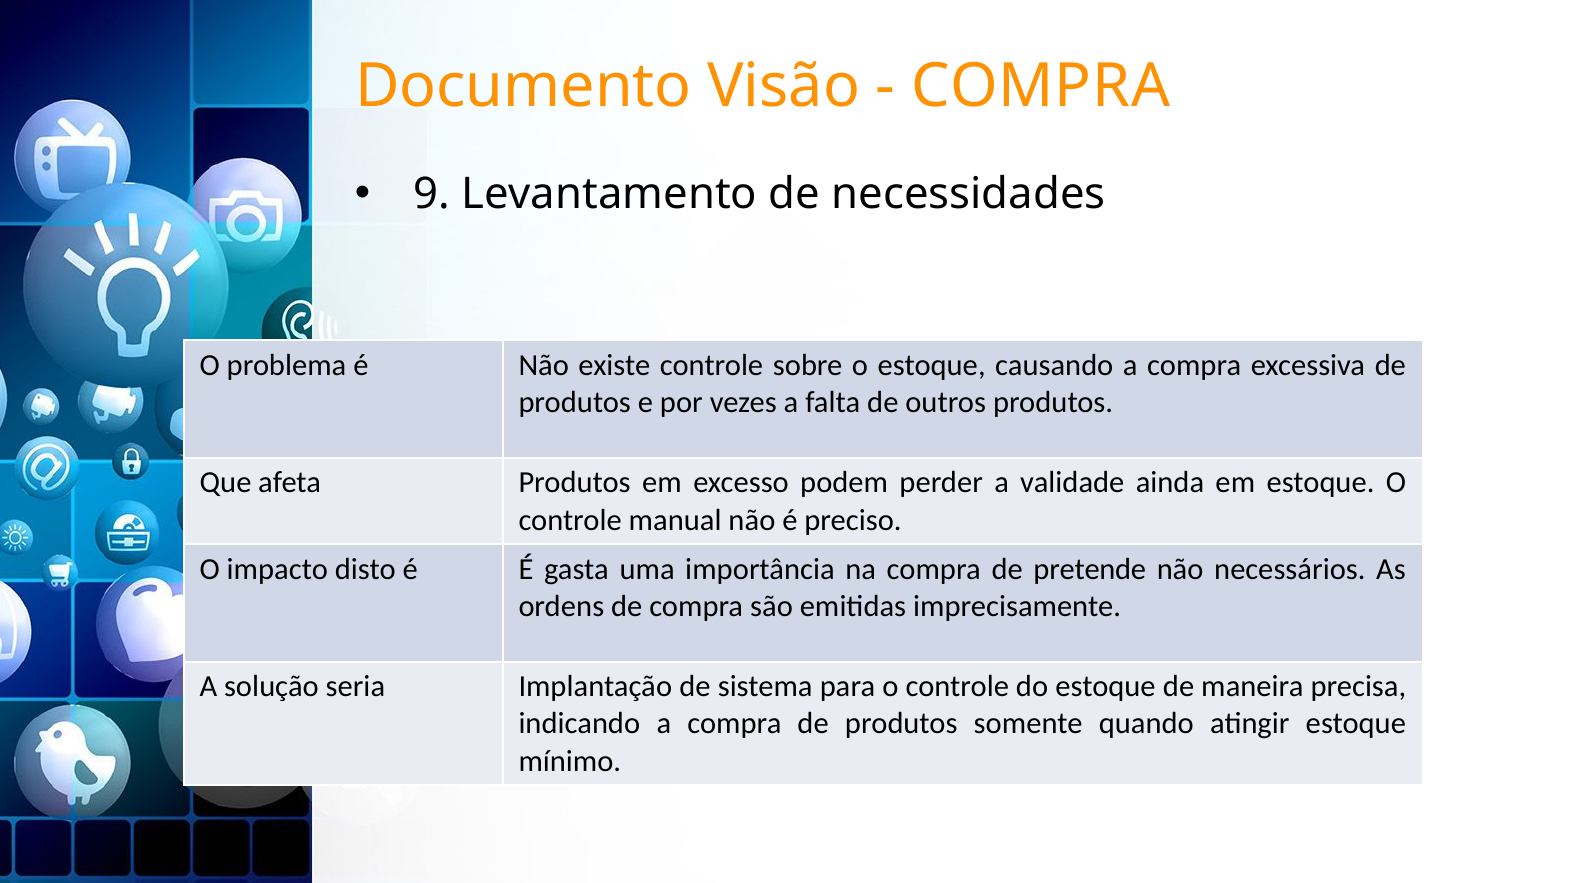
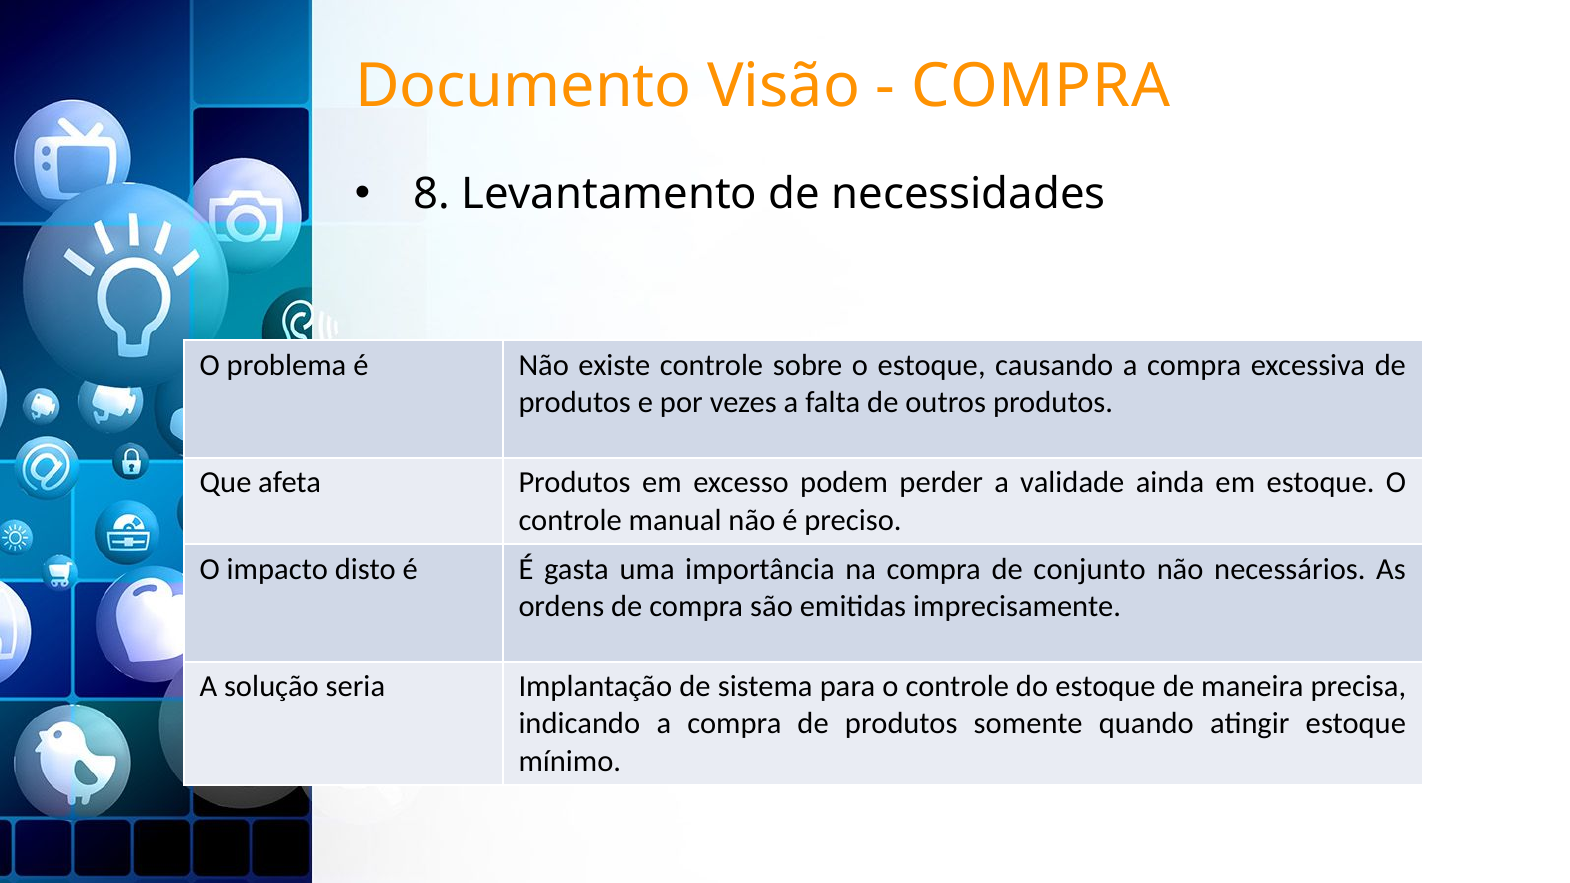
9: 9 -> 8
pretende: pretende -> conjunto
